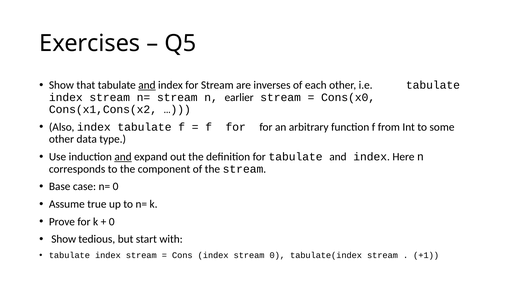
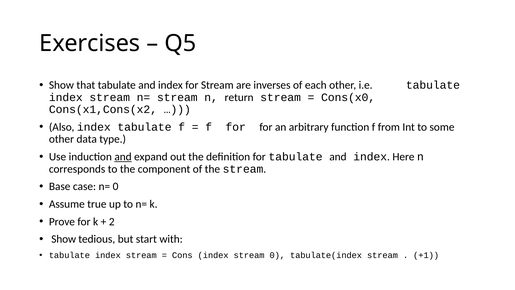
and at (147, 85) underline: present -> none
earlier: earlier -> return
0 at (112, 221): 0 -> 2
